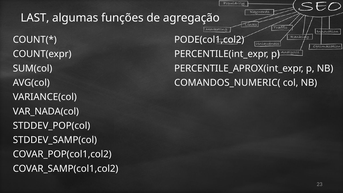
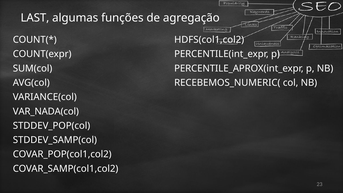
PODE(col1,col2: PODE(col1,col2 -> HDFS(col1,col2
COMANDOS_NUMERIC(: COMANDOS_NUMERIC( -> RECEBEMOS_NUMERIC(
